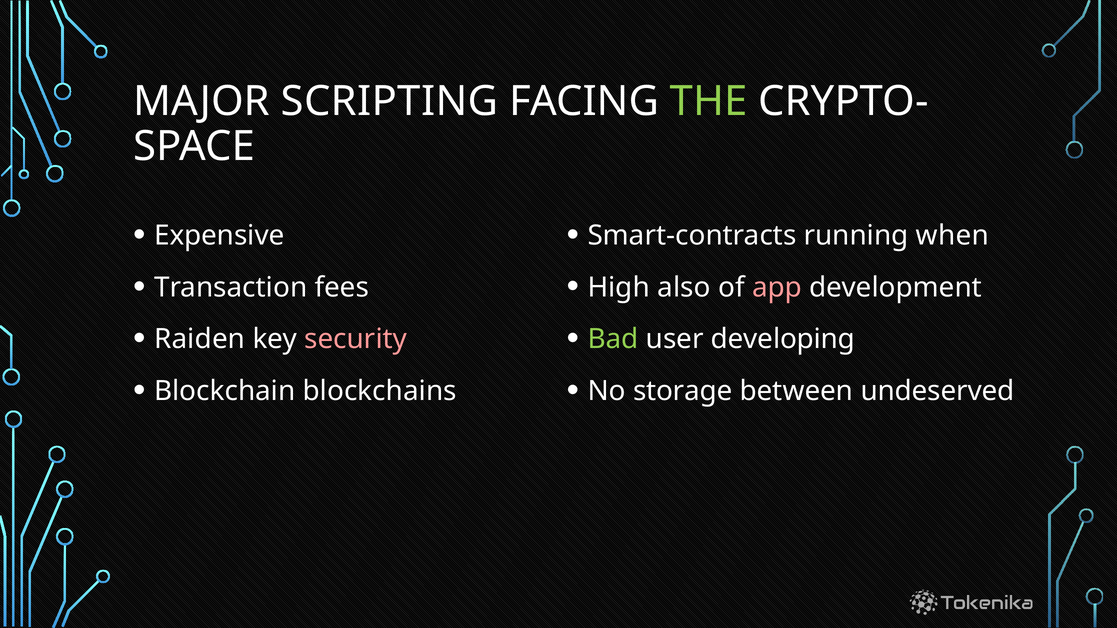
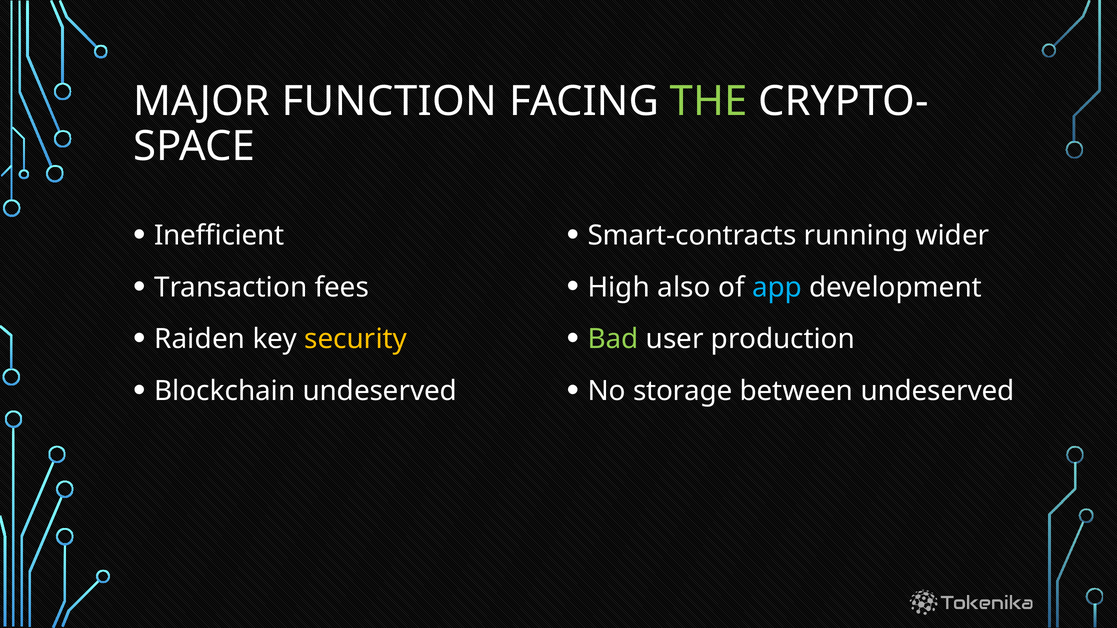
SCRIPTING: SCRIPTING -> FUNCTION
Expensive: Expensive -> Inefficient
when: when -> wider
app colour: pink -> light blue
security colour: pink -> yellow
developing: developing -> production
Blockchain blockchains: blockchains -> undeserved
